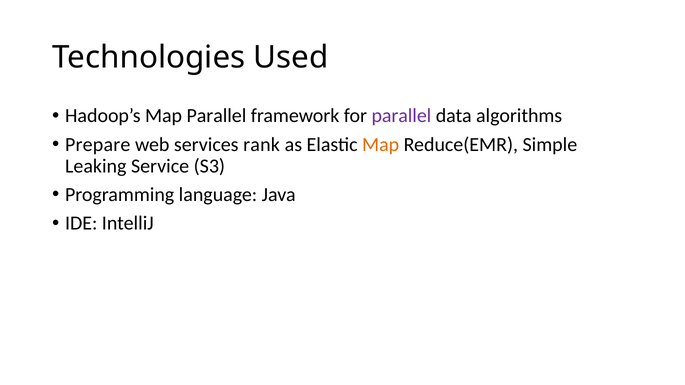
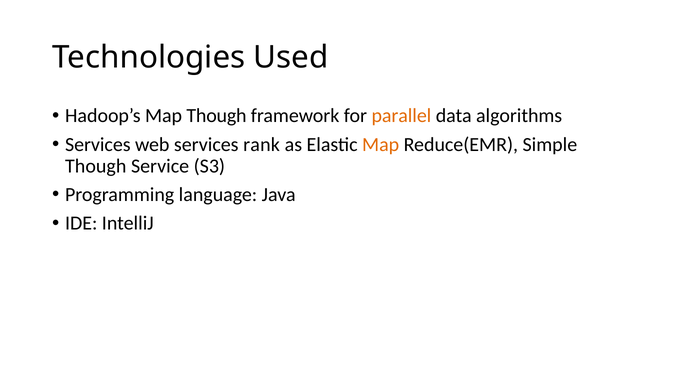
Map Parallel: Parallel -> Though
parallel at (401, 116) colour: purple -> orange
Prepare at (98, 145): Prepare -> Services
Leaking at (96, 166): Leaking -> Though
